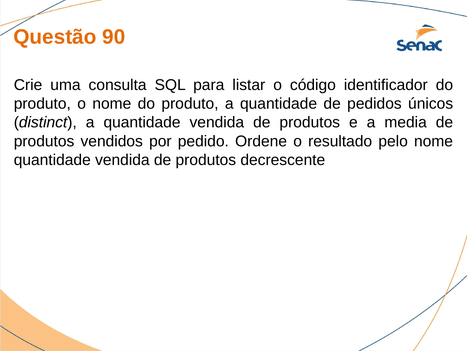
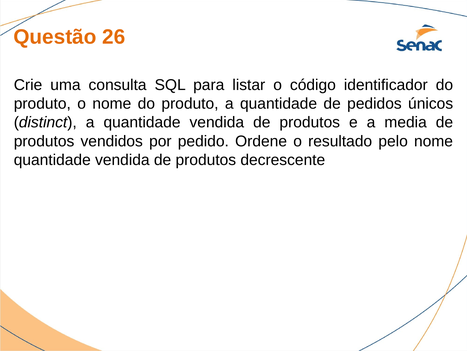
90: 90 -> 26
